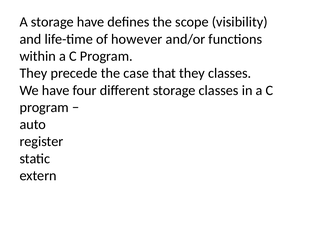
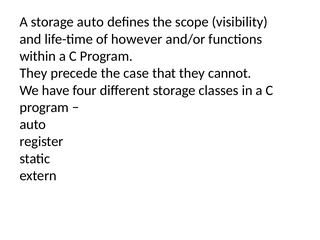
storage have: have -> auto
they classes: classes -> cannot
